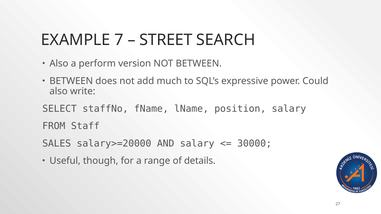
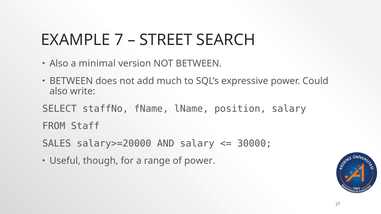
perform: perform -> minimal
of details: details -> power
